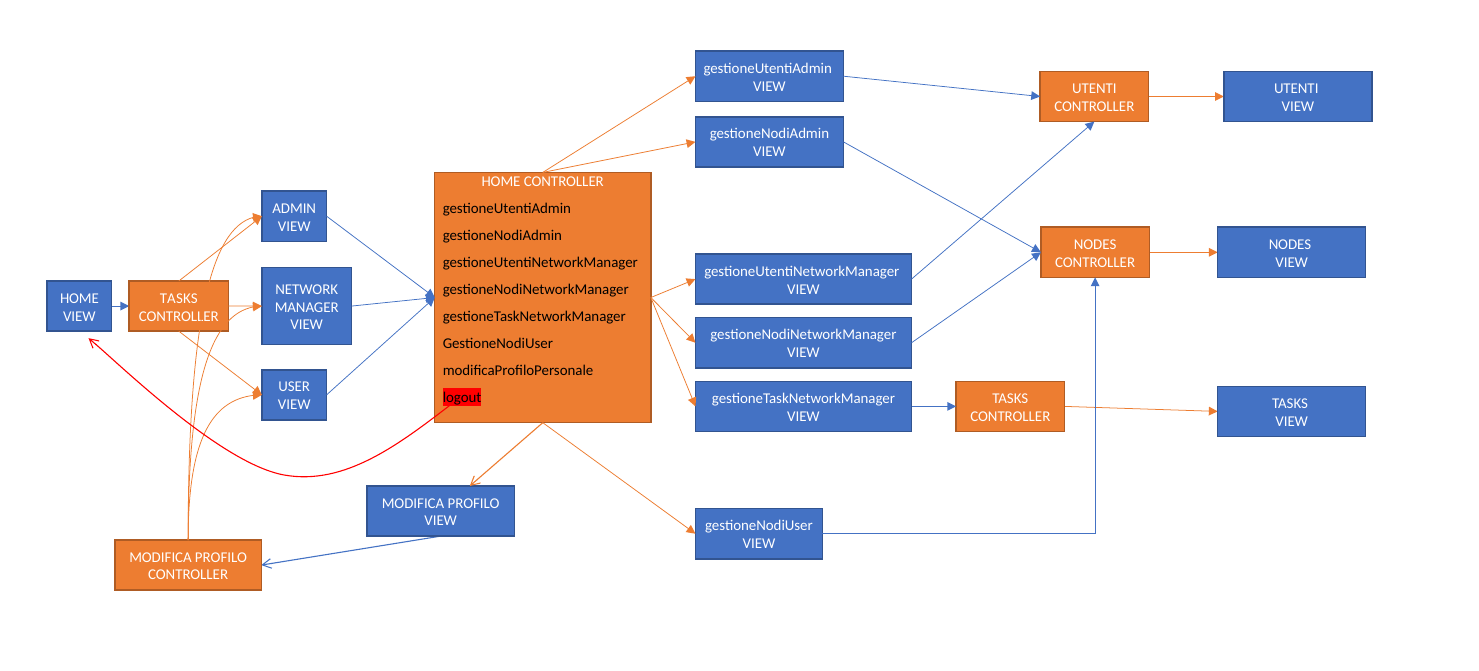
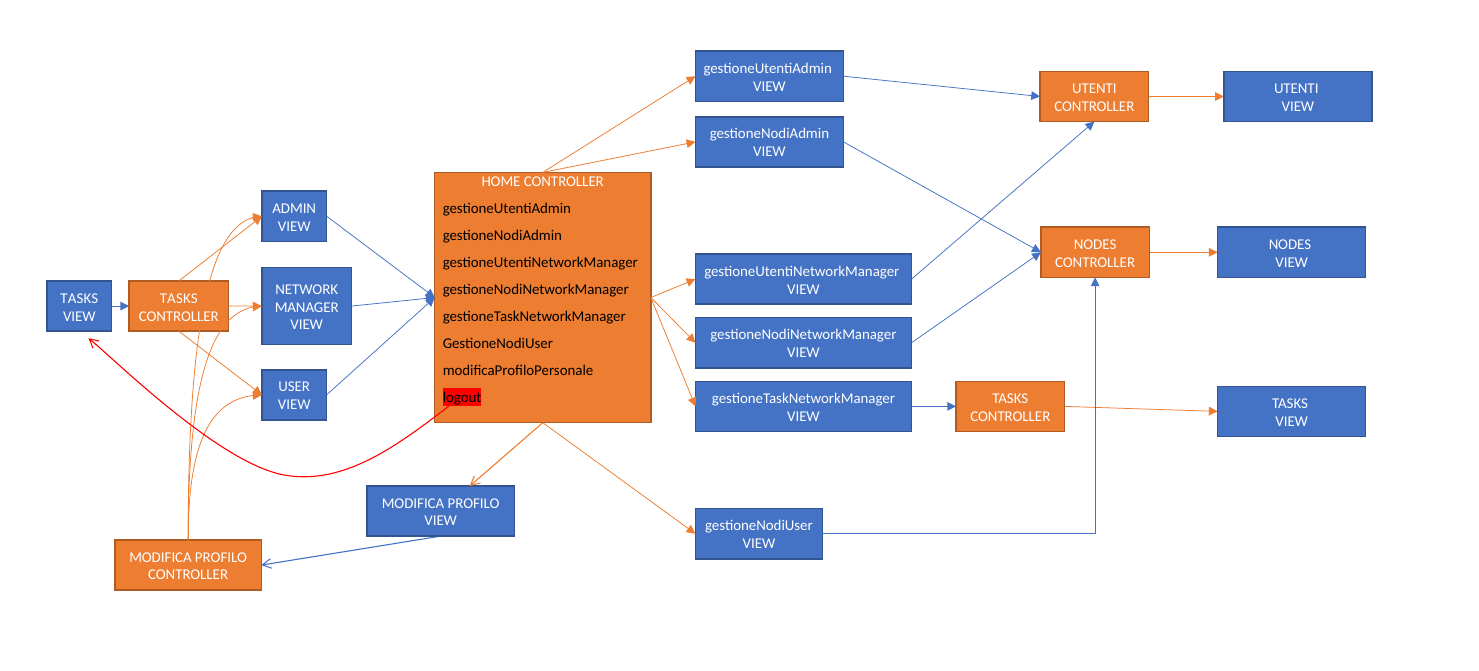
HOME at (79, 298): HOME -> TASKS
